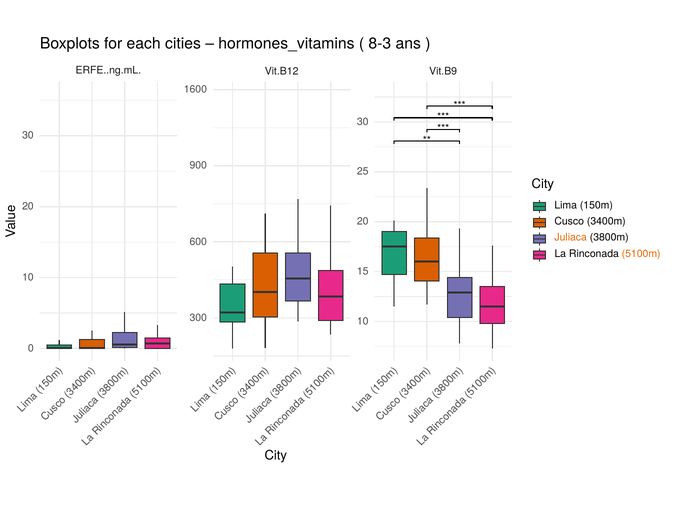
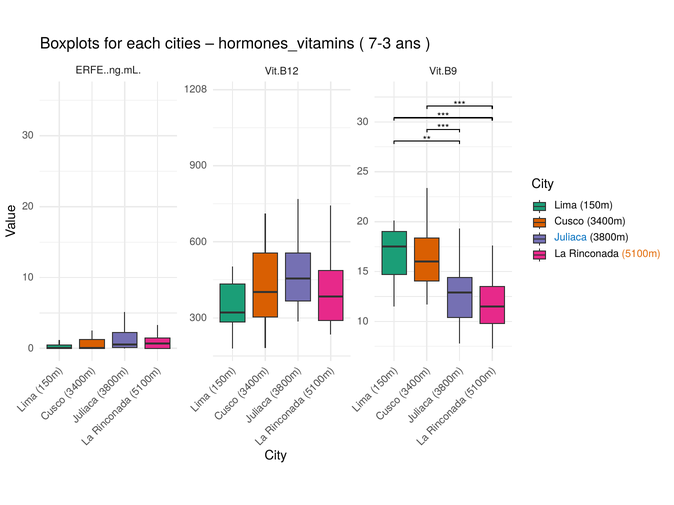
8-3: 8-3 -> 7-3
1600: 1600 -> 1208
Juliaca colour: orange -> blue
